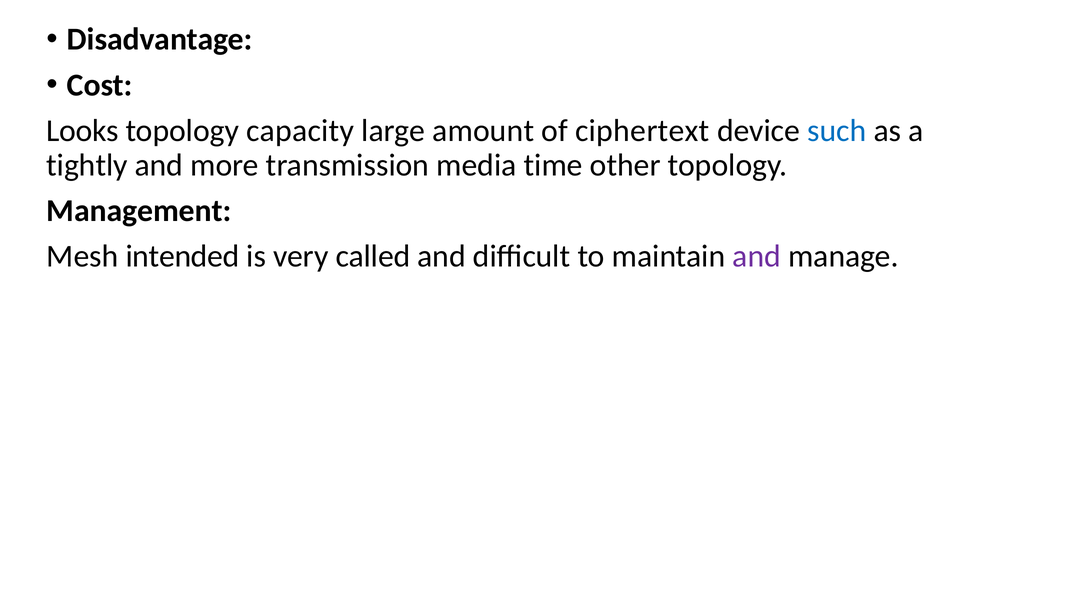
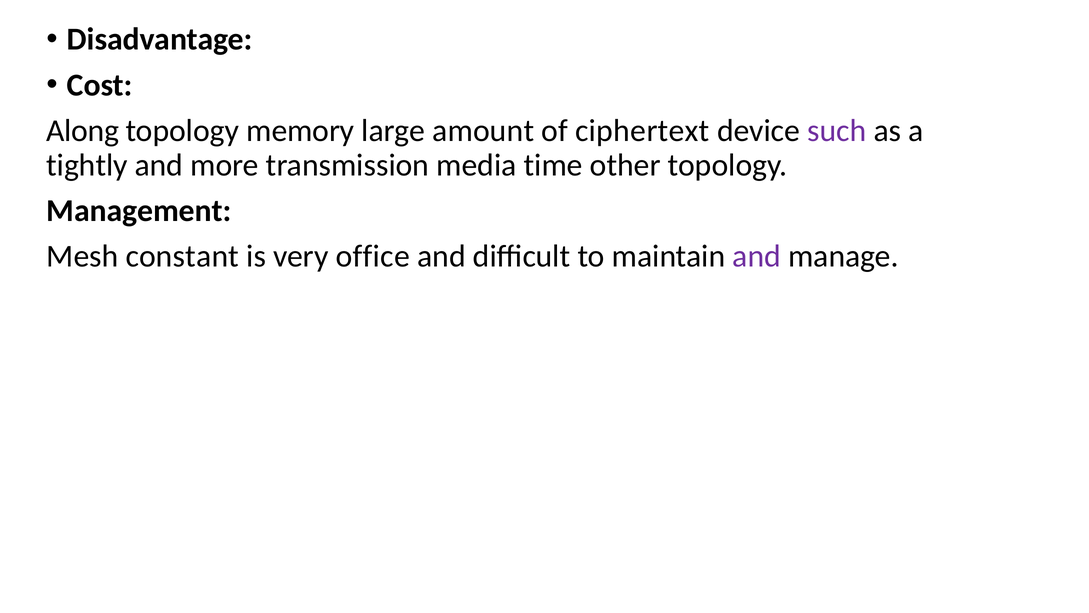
Looks: Looks -> Along
capacity: capacity -> memory
such colour: blue -> purple
intended: intended -> constant
called: called -> office
